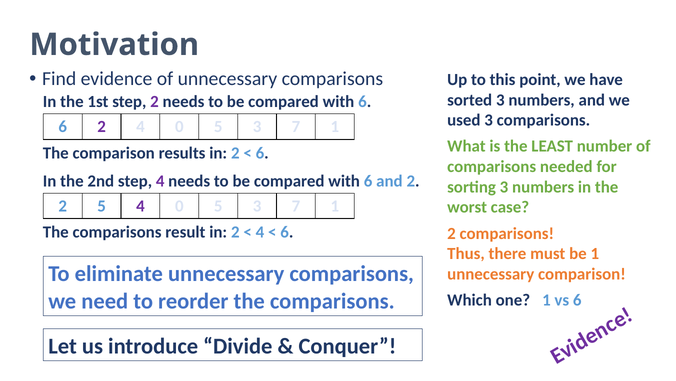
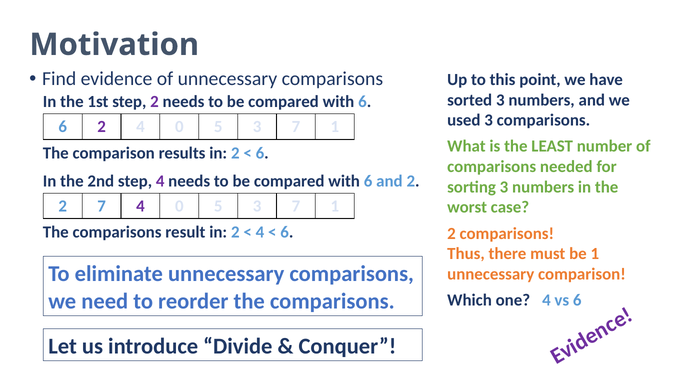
2 5: 5 -> 7
comparisons 1: 1 -> 4
